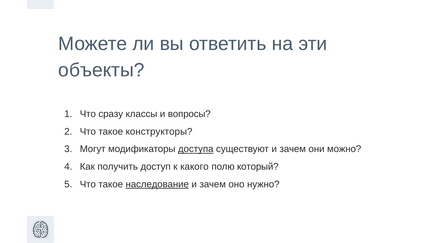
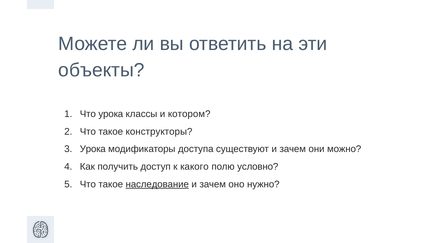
Что сразу: сразу -> урока
вопросы: вопросы -> котором
Могут at (93, 149): Могут -> Урока
доступа underline: present -> none
который: который -> условно
